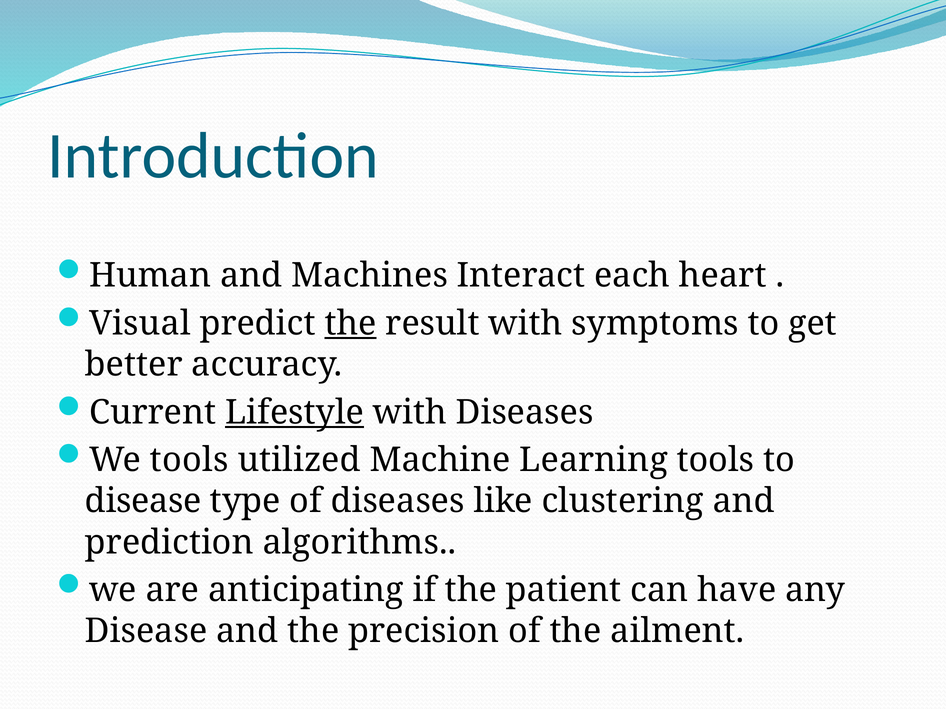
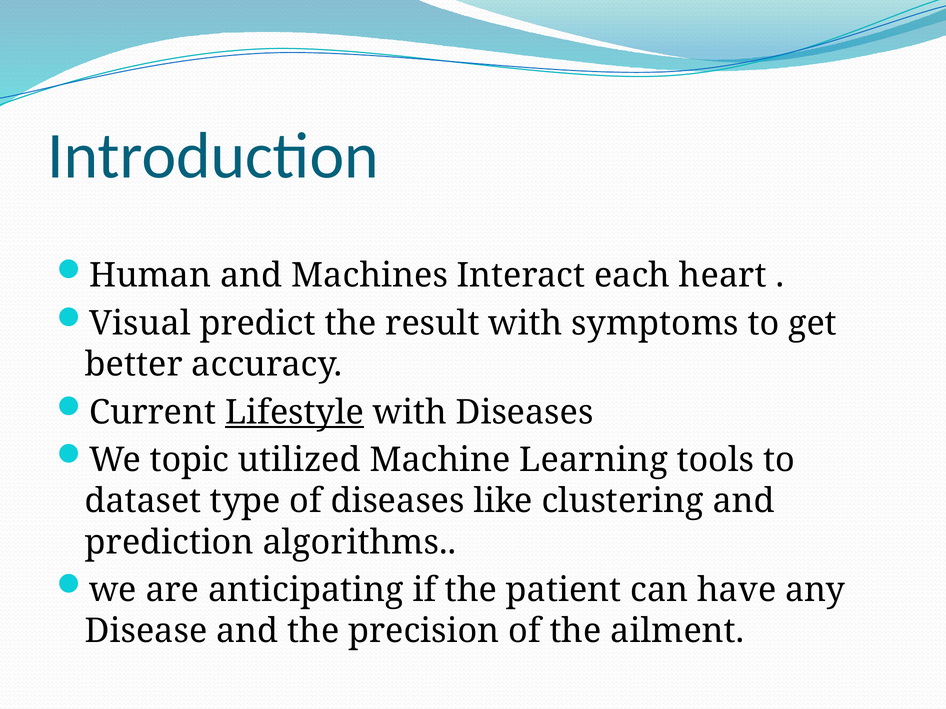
the at (351, 324) underline: present -> none
We tools: tools -> topic
disease at (143, 502): disease -> dataset
